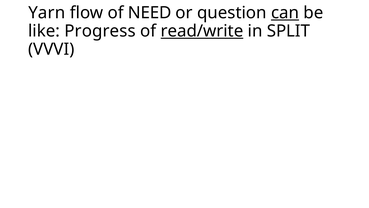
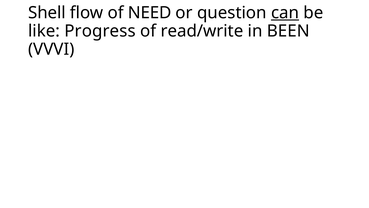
Yarn: Yarn -> Shell
read/write underline: present -> none
SPLIT: SPLIT -> BEEN
